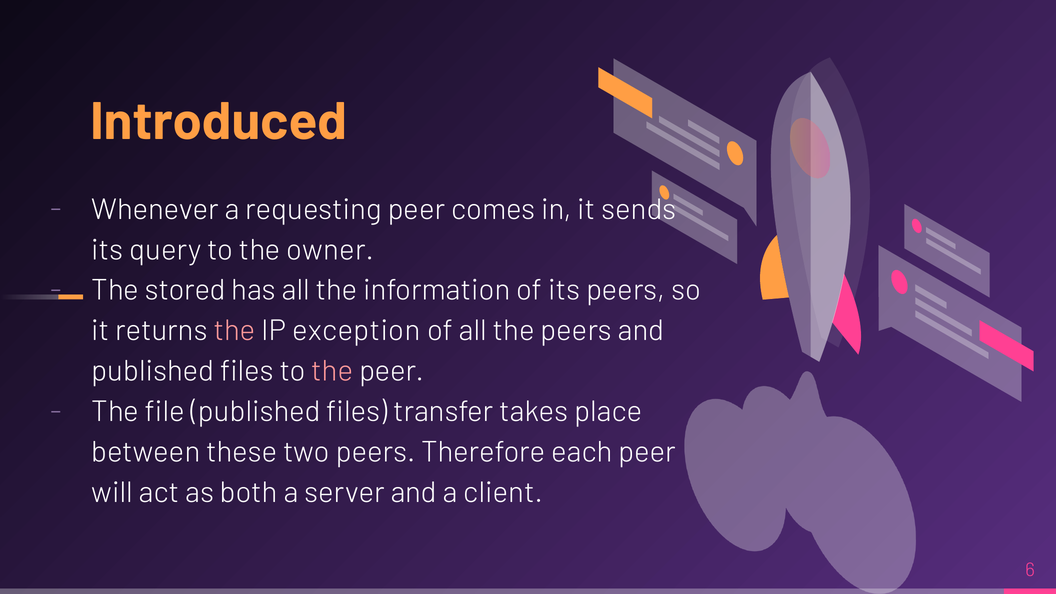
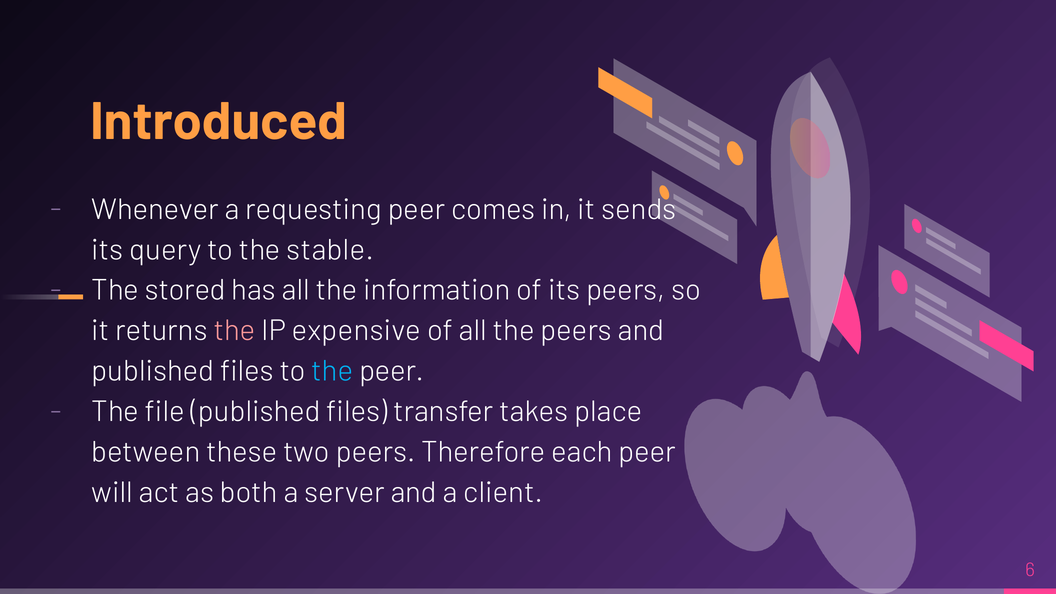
owner: owner -> stable
exception: exception -> expensive
the at (332, 371) colour: pink -> light blue
